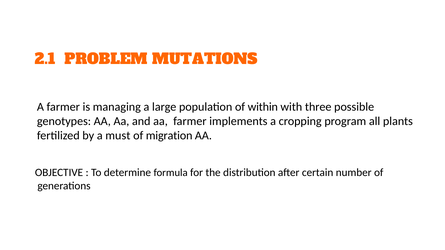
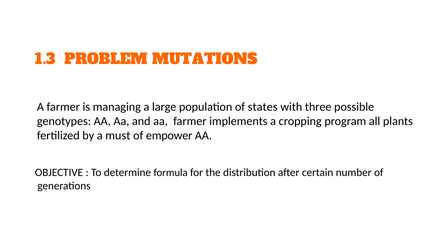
2.1: 2.1 -> 1.3
within: within -> states
migration: migration -> empower
